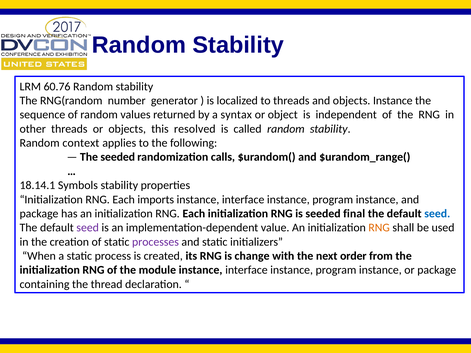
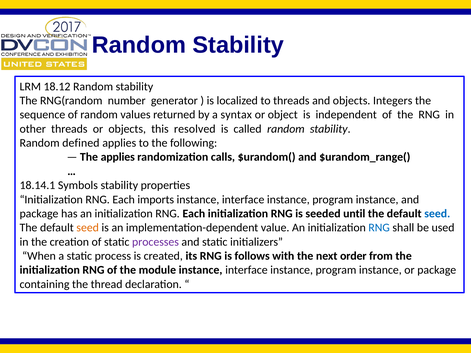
60.76: 60.76 -> 18.12
objects Instance: Instance -> Integers
context: context -> defined
The seeded: seeded -> applies
final: final -> until
seed at (88, 228) colour: purple -> orange
RNG at (379, 228) colour: orange -> blue
change: change -> follows
